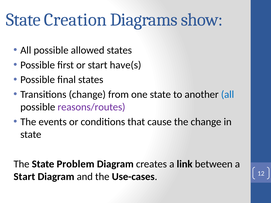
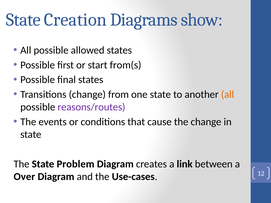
have(s: have(s -> from(s
all at (228, 95) colour: blue -> orange
Start at (24, 177): Start -> Over
